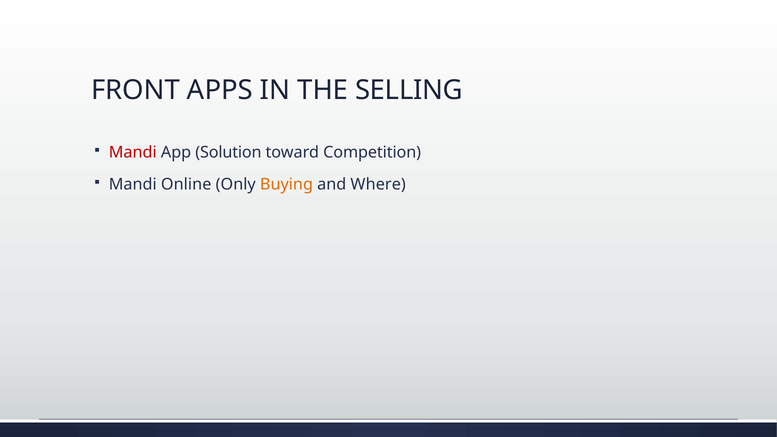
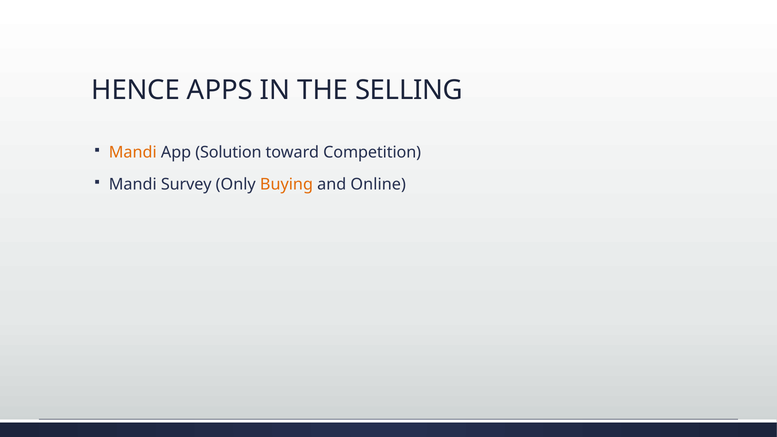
FRONT: FRONT -> HENCE
Mandi at (133, 152) colour: red -> orange
Online: Online -> Survey
Where: Where -> Online
